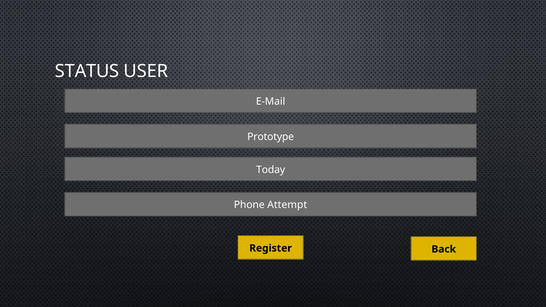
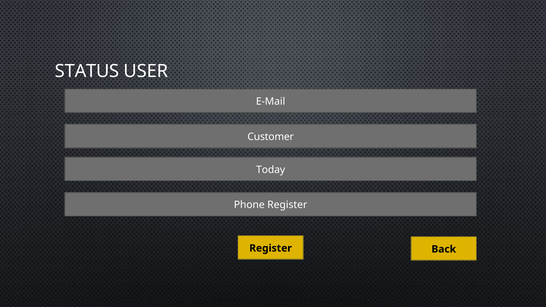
Prototype: Prototype -> Customer
Phone Attempt: Attempt -> Register
